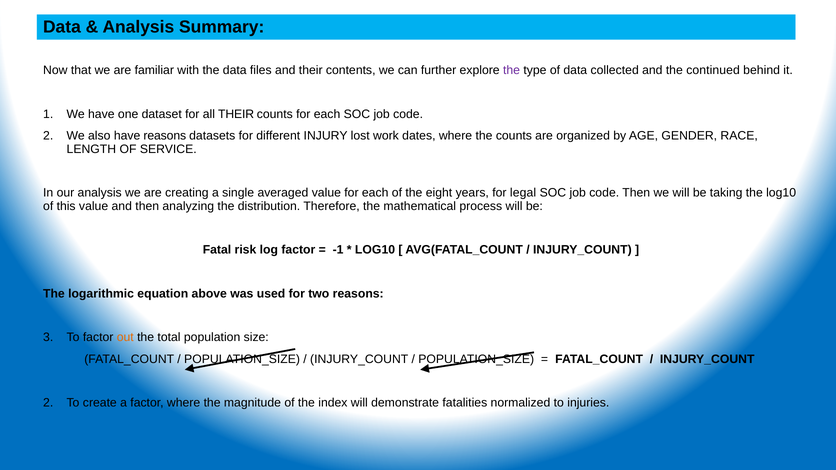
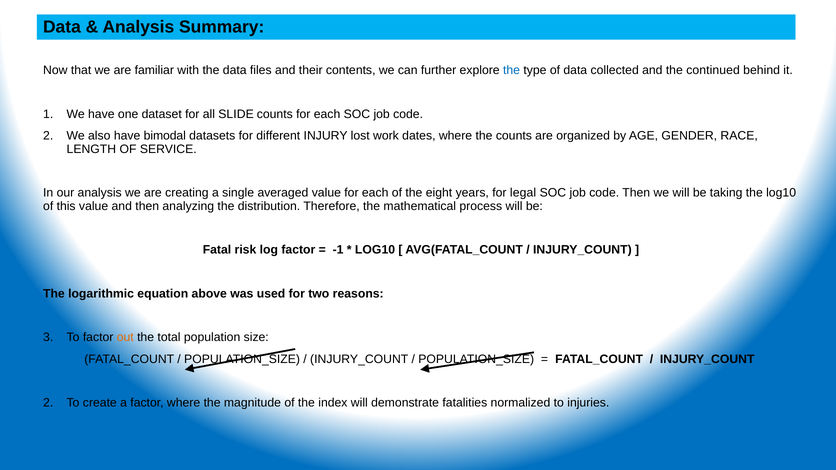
the at (512, 70) colour: purple -> blue
all THEIR: THEIR -> SLIDE
have reasons: reasons -> bimodal
